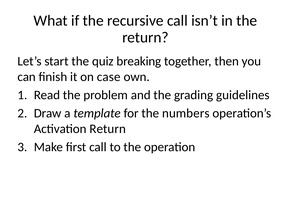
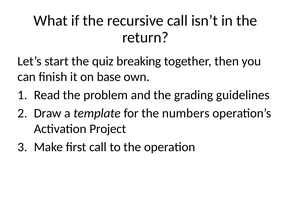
case: case -> base
Activation Return: Return -> Project
